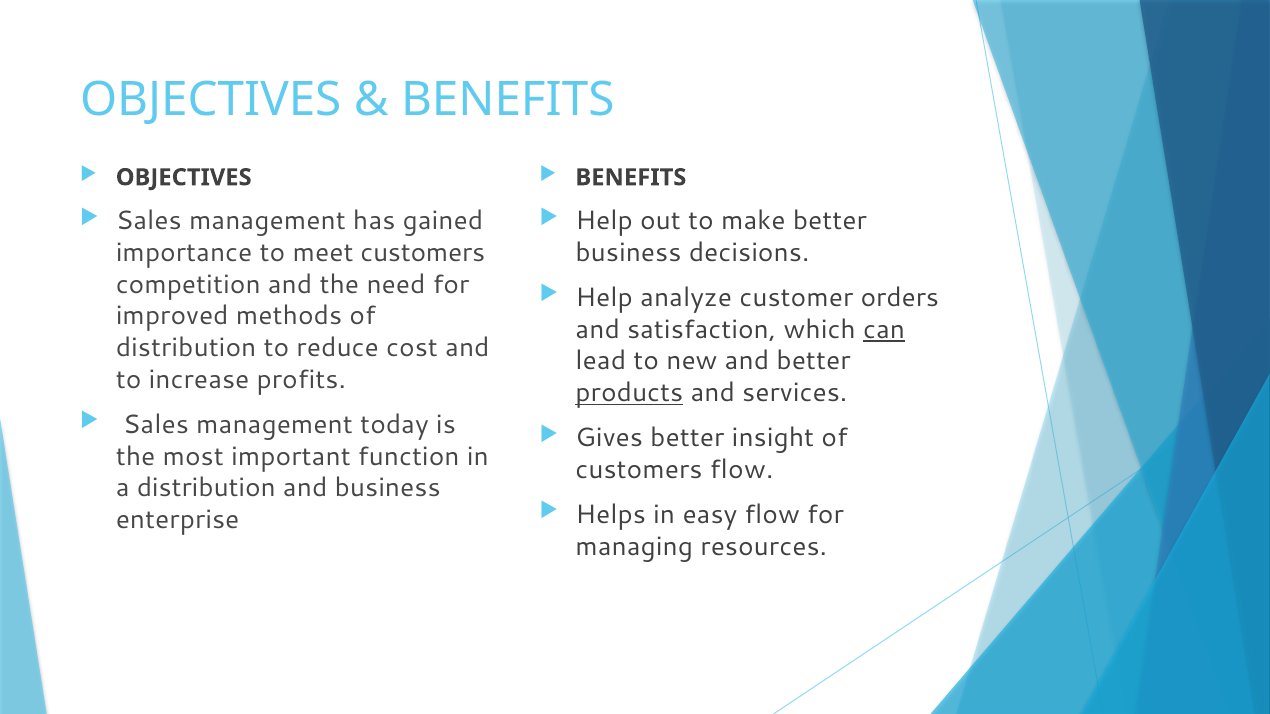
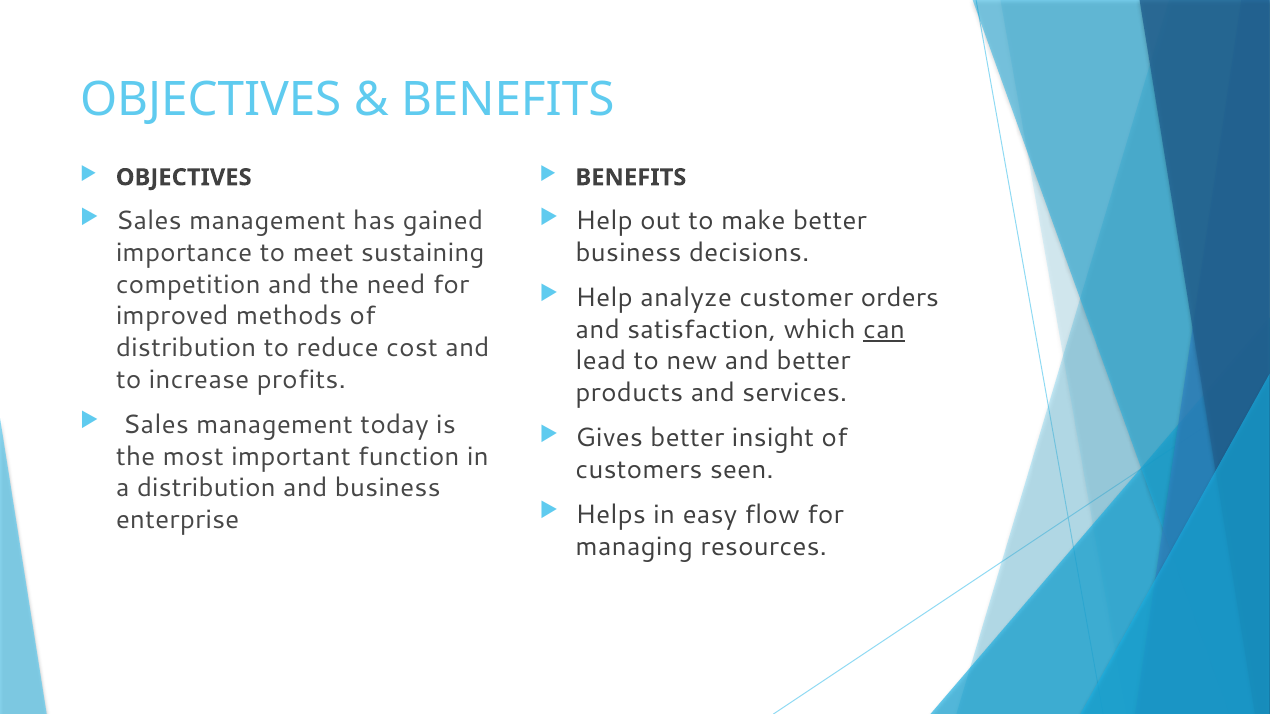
meet customers: customers -> sustaining
products underline: present -> none
customers flow: flow -> seen
